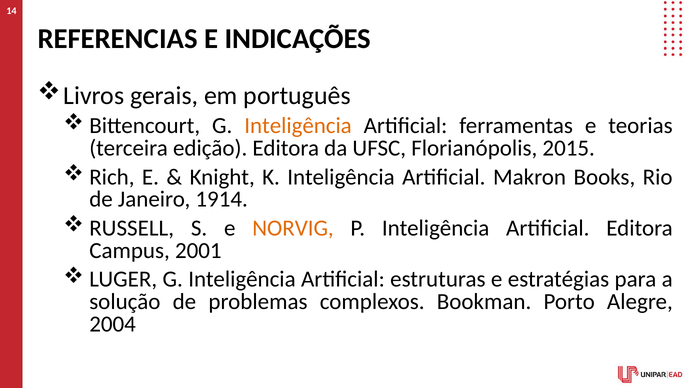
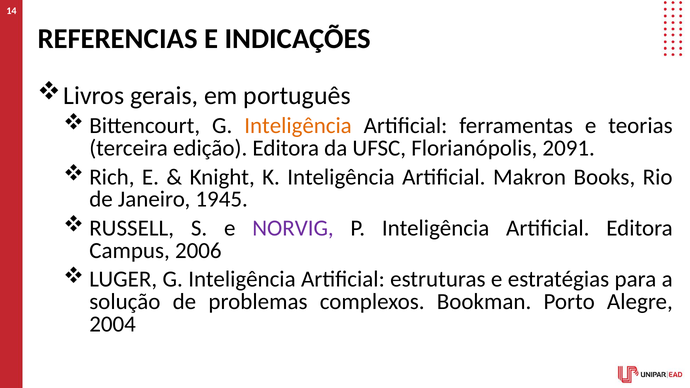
2015: 2015 -> 2091
1914: 1914 -> 1945
NORVIG colour: orange -> purple
2001: 2001 -> 2006
